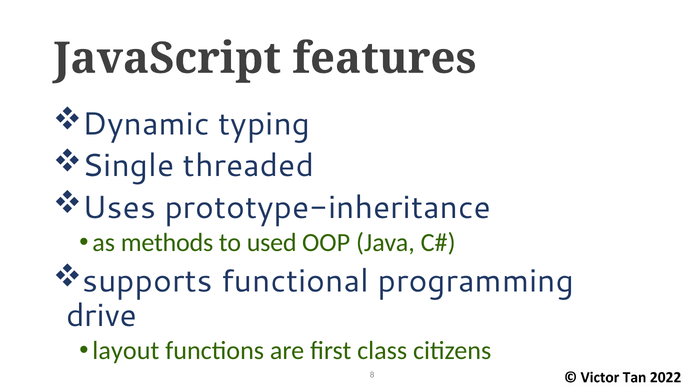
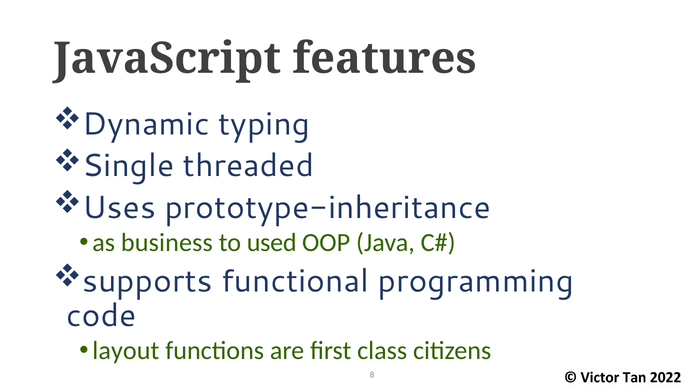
methods: methods -> business
drive: drive -> code
